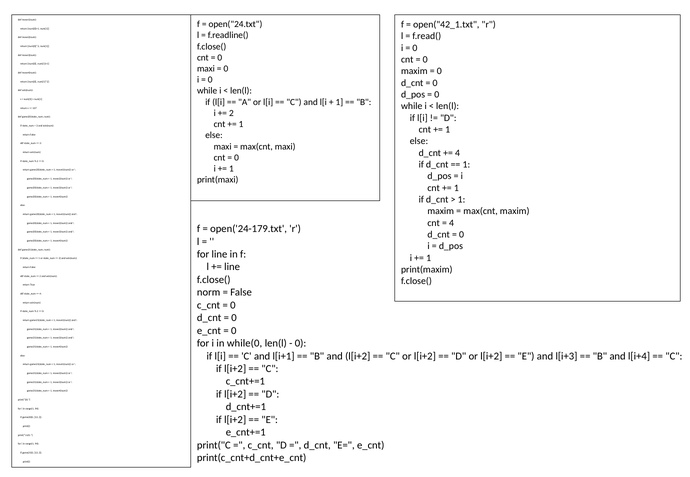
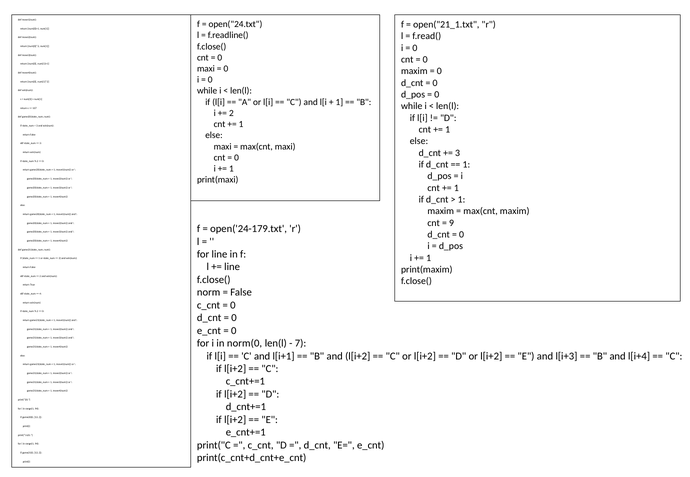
open("42_1.txt: open("42_1.txt -> open("21_1.txt
4 at (458, 153): 4 -> 3
4 at (452, 223): 4 -> 9
while(0: while(0 -> norm(0
0 at (301, 344): 0 -> 7
